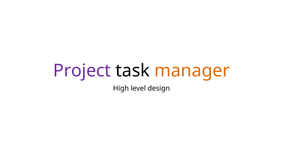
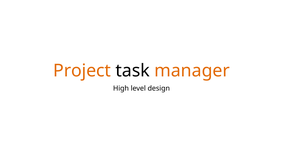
Project colour: purple -> orange
